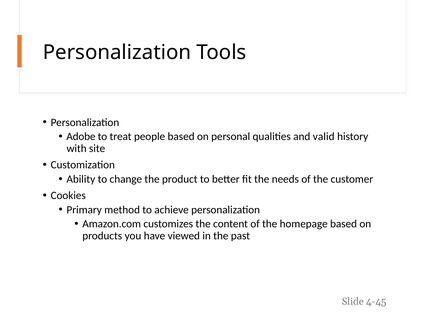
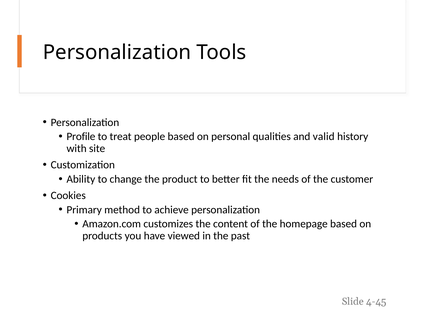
Adobe: Adobe -> Profile
